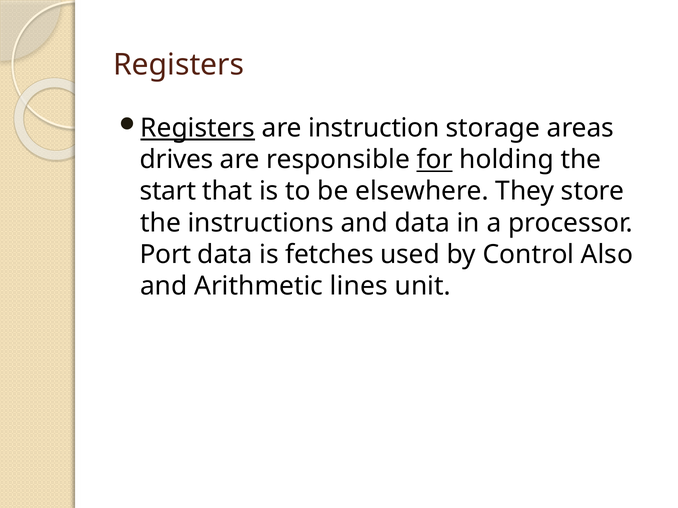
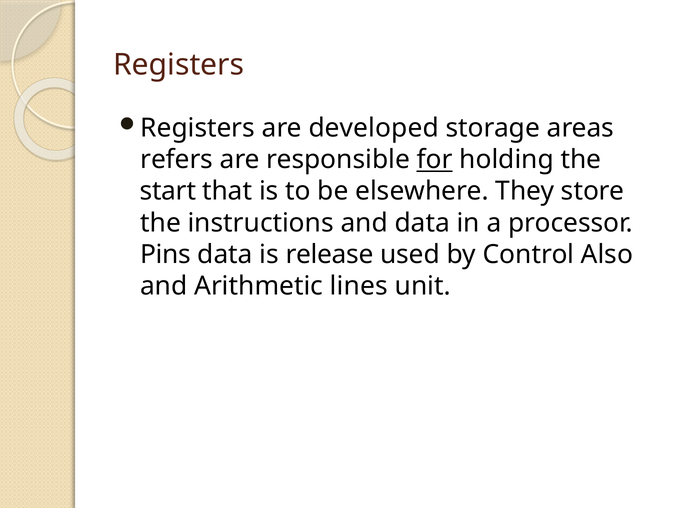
Registers at (198, 128) underline: present -> none
instruction: instruction -> developed
drives: drives -> refers
Port: Port -> Pins
fetches: fetches -> release
